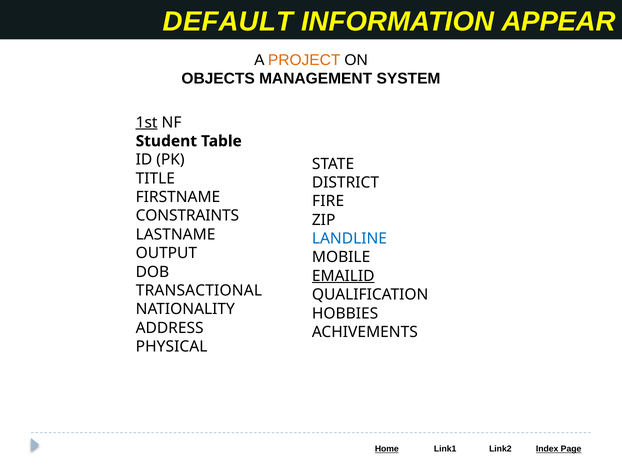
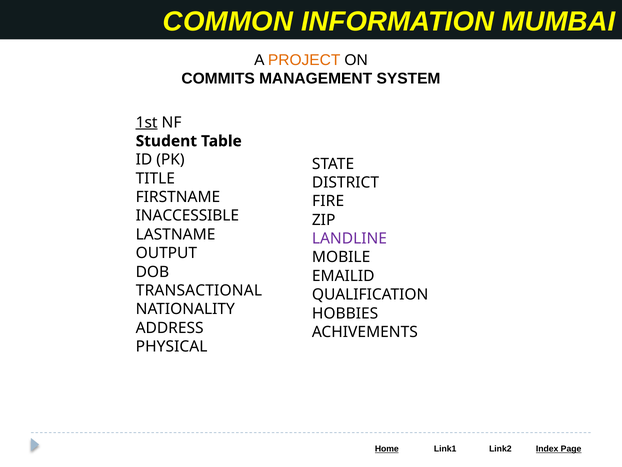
DEFAULT: DEFAULT -> COMMON
APPEAR: APPEAR -> MUMBAI
OBJECTS: OBJECTS -> COMMITS
CONSTRAINTS: CONSTRAINTS -> INACCESSIBLE
LANDLINE colour: blue -> purple
EMAILID underline: present -> none
